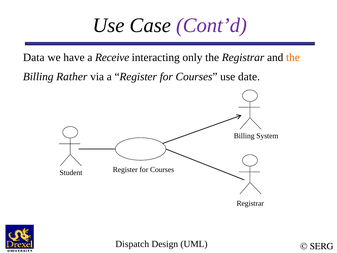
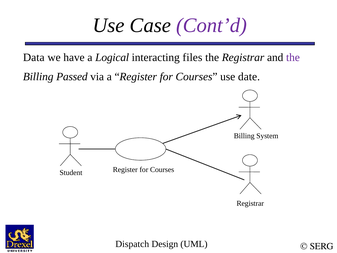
Receive: Receive -> Logical
only: only -> files
the at (293, 57) colour: orange -> purple
Rather: Rather -> Passed
